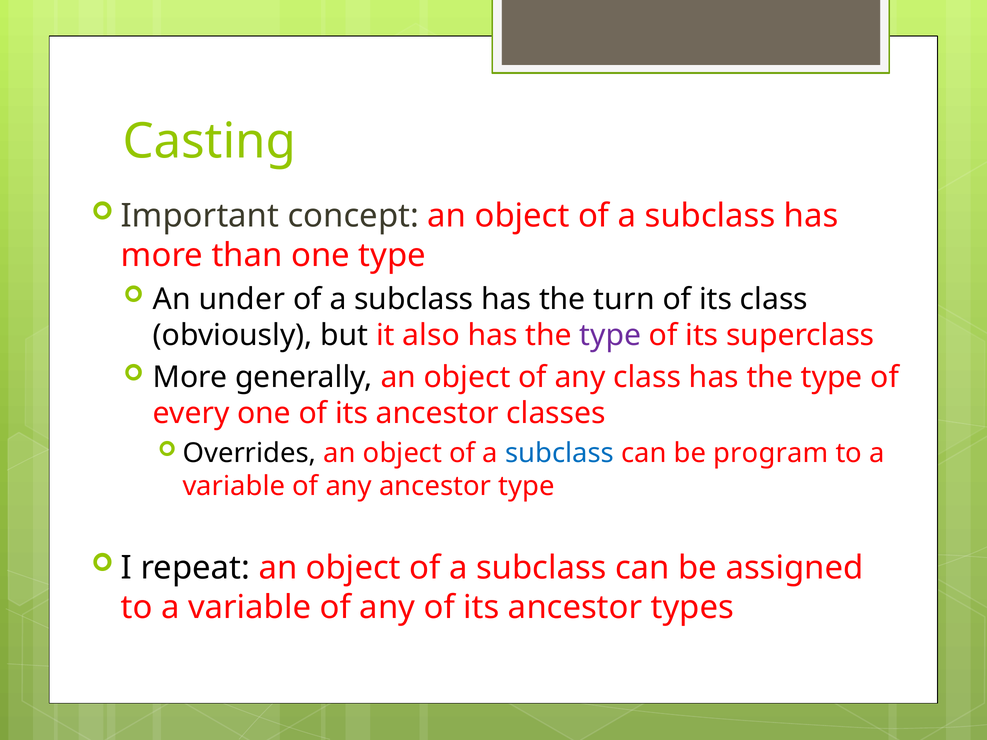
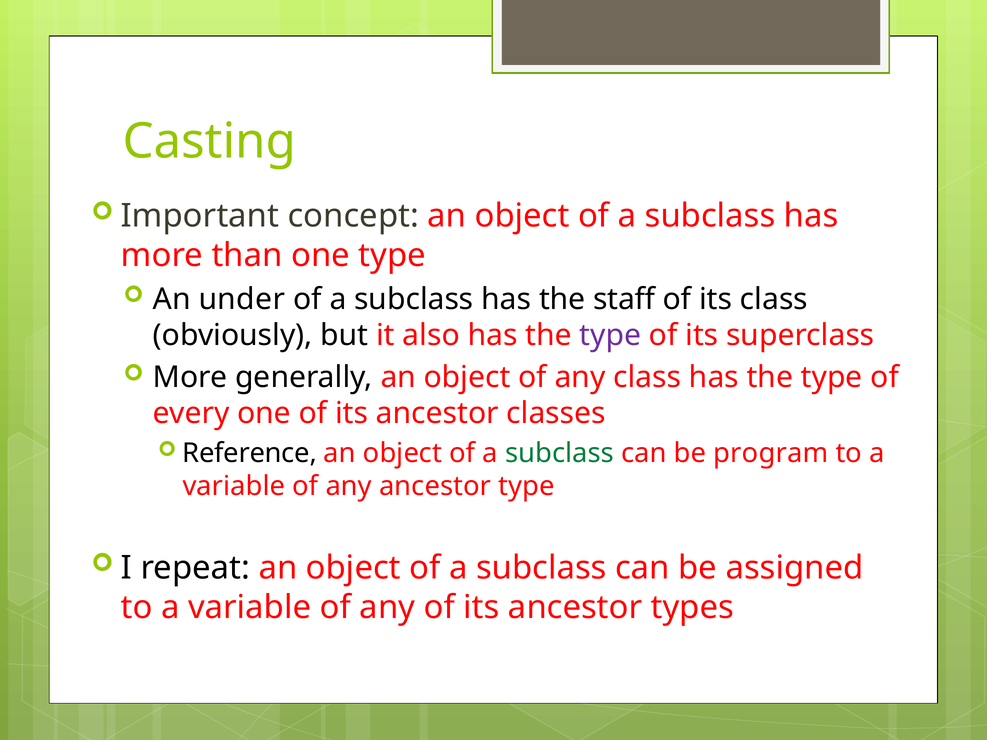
turn: turn -> staff
Overrides: Overrides -> Reference
subclass at (559, 454) colour: blue -> green
